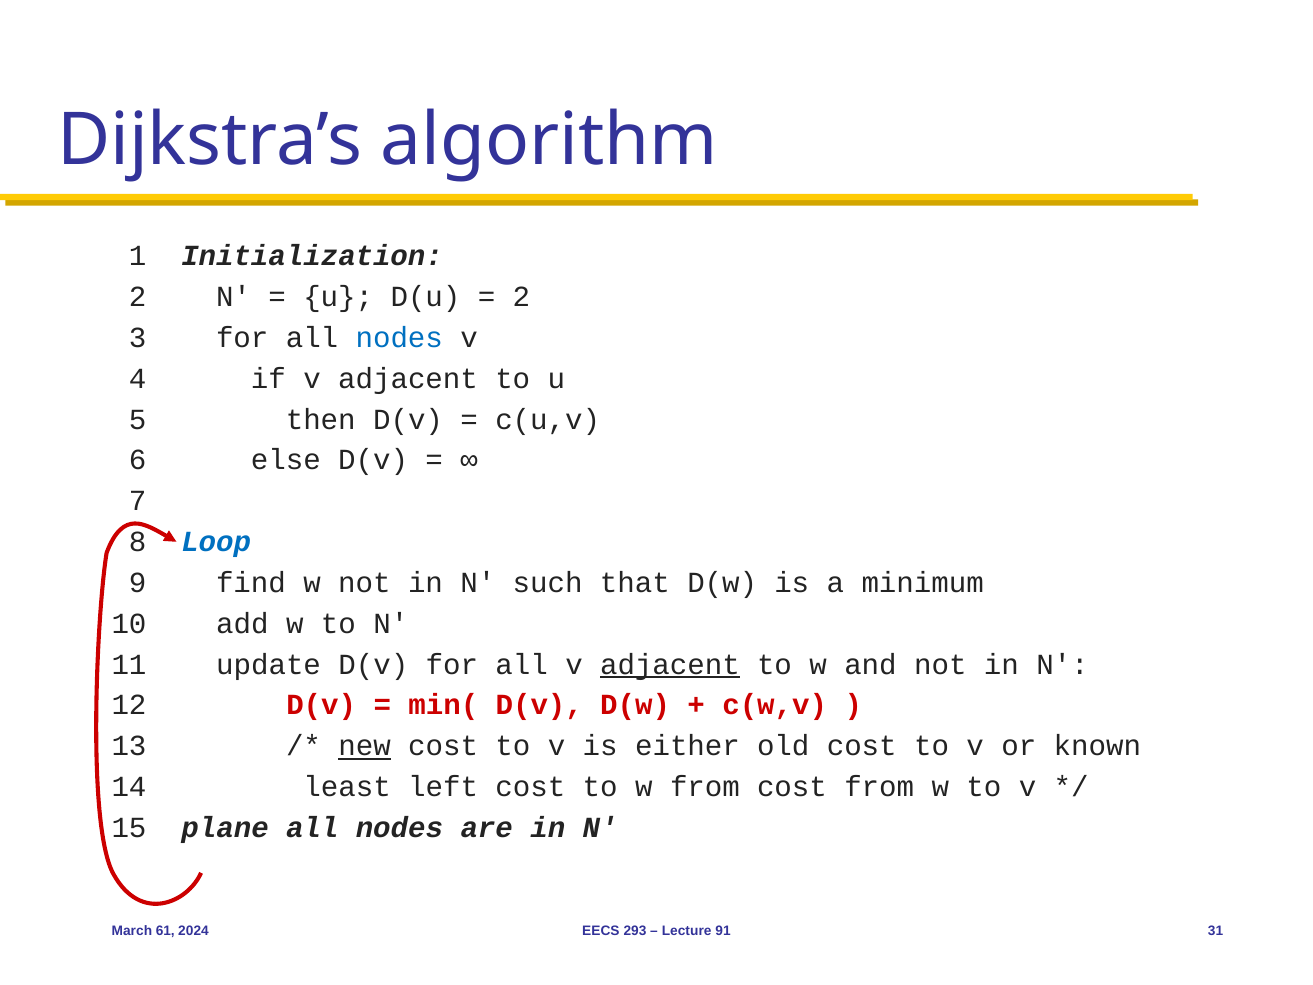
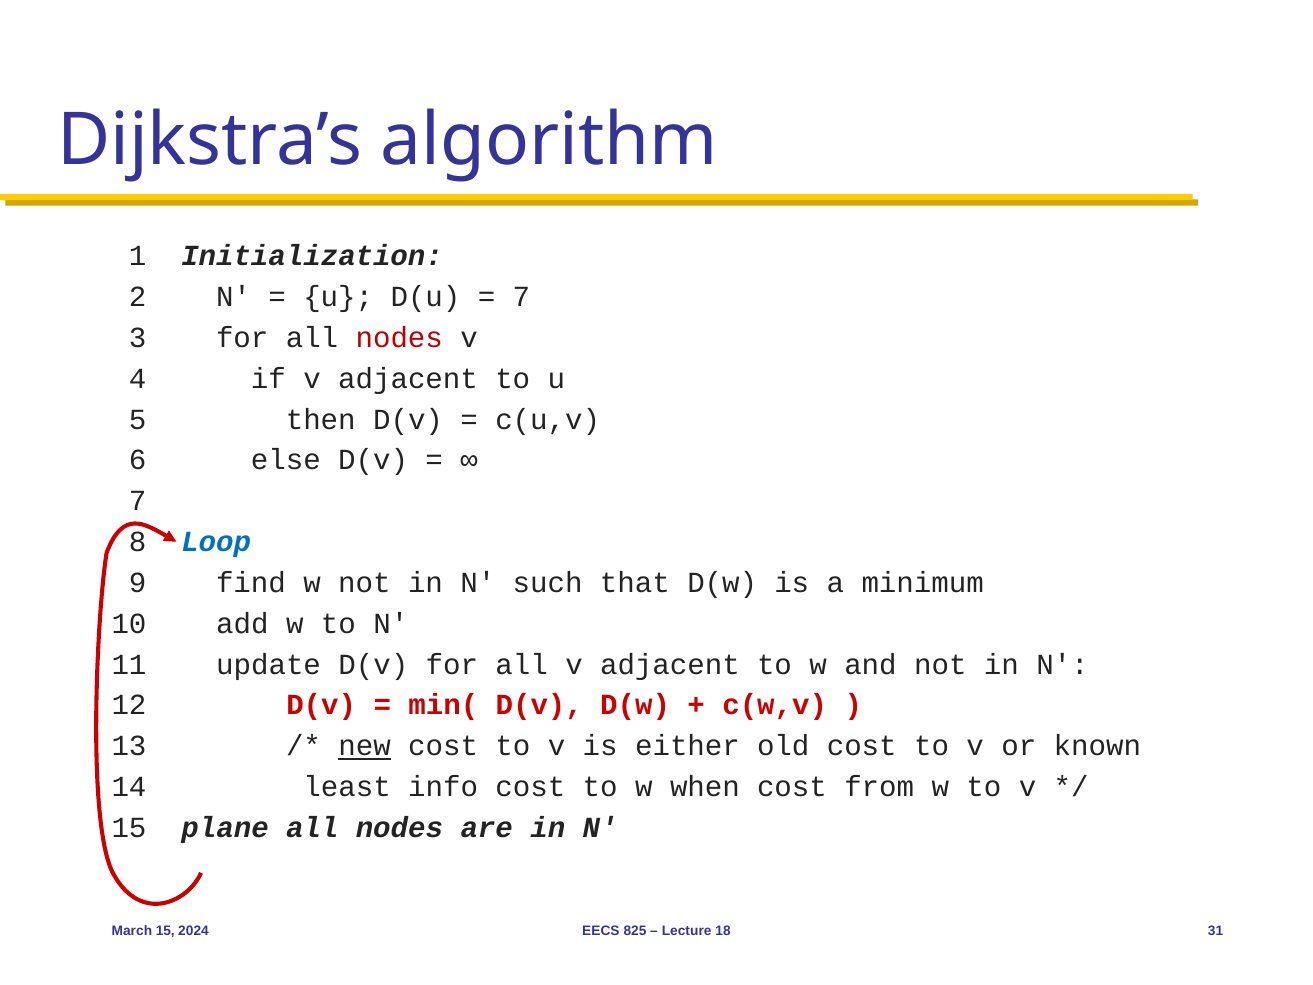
2 at (521, 297): 2 -> 7
nodes at (399, 338) colour: blue -> red
adjacent at (670, 664) underline: present -> none
left: left -> info
w from: from -> when
March 61: 61 -> 15
293: 293 -> 825
91: 91 -> 18
